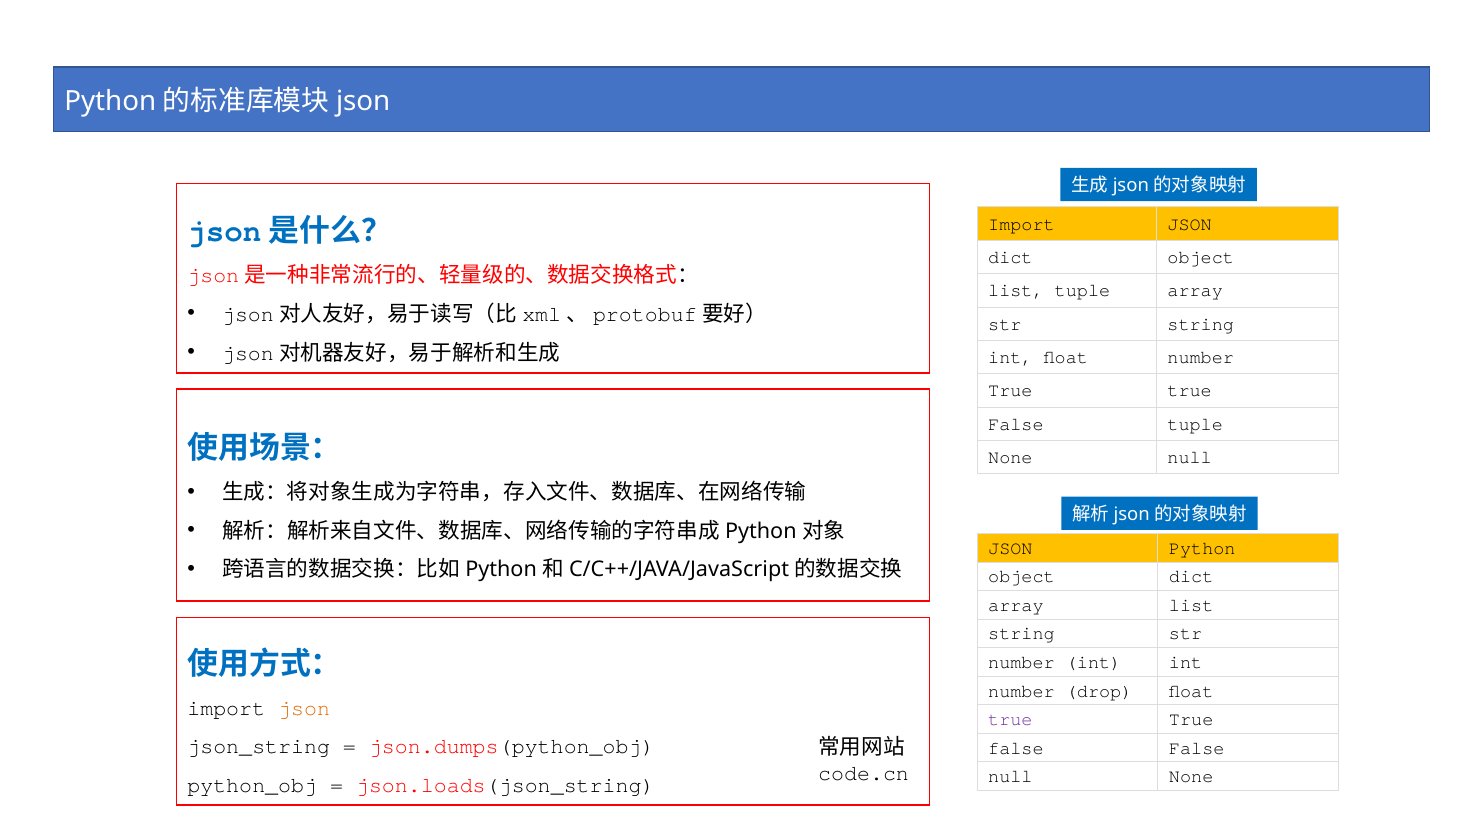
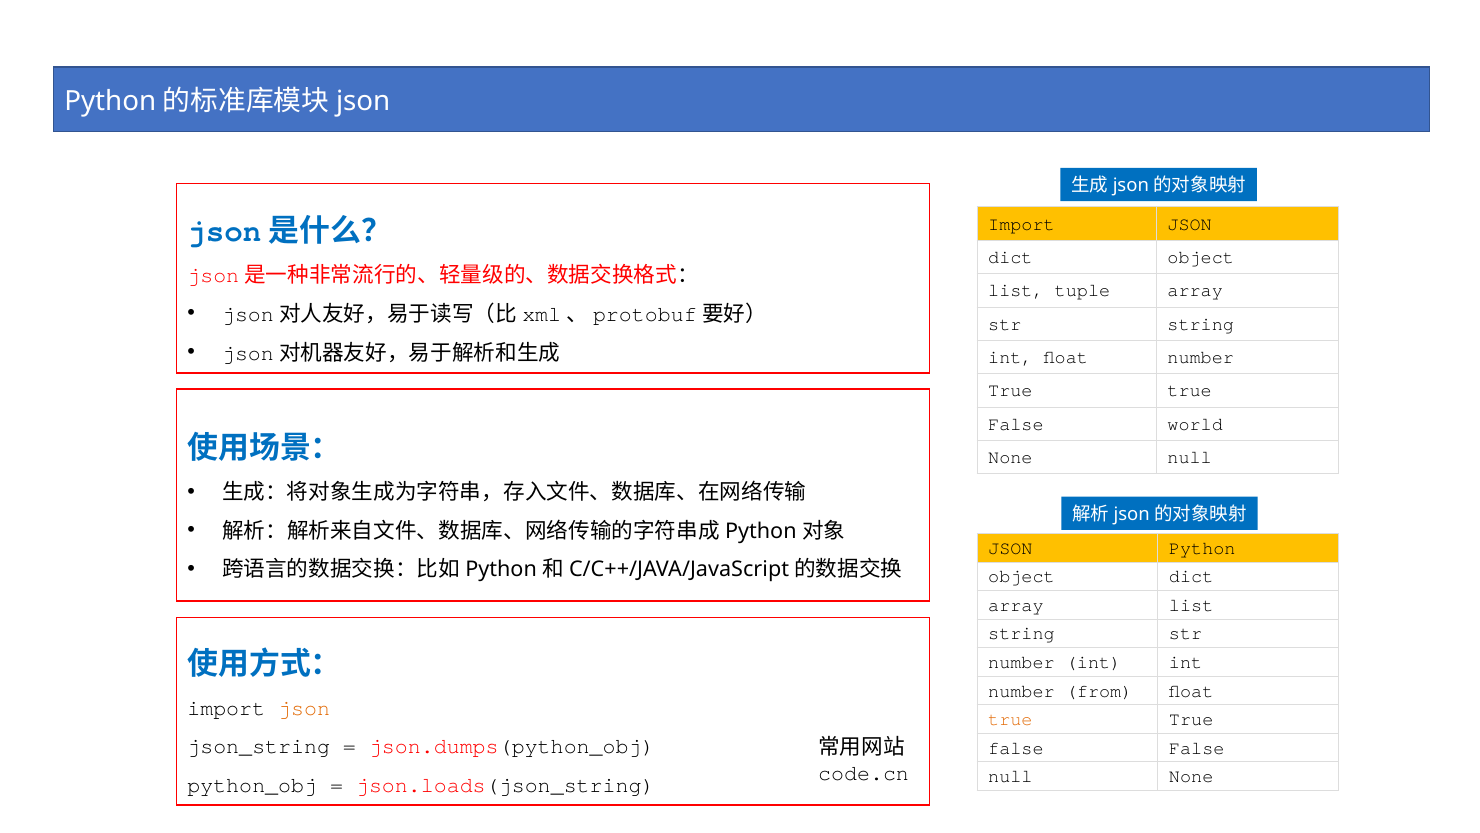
False tuple: tuple -> world
drop: drop -> from
true at (1010, 719) colour: purple -> orange
